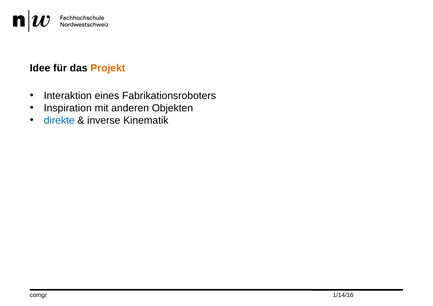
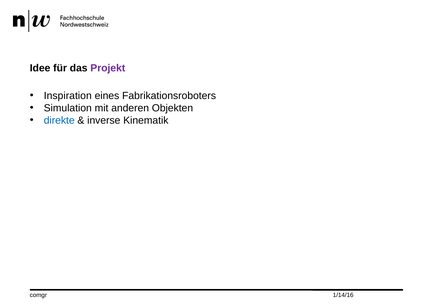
Projekt colour: orange -> purple
Interaktion: Interaktion -> Inspiration
Inspiration: Inspiration -> Simulation
